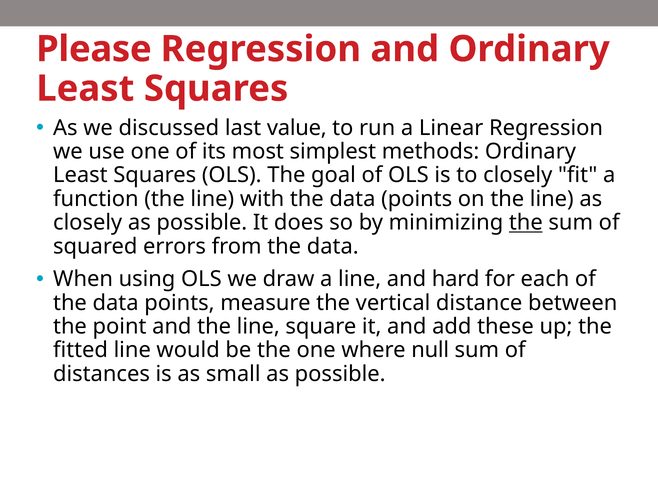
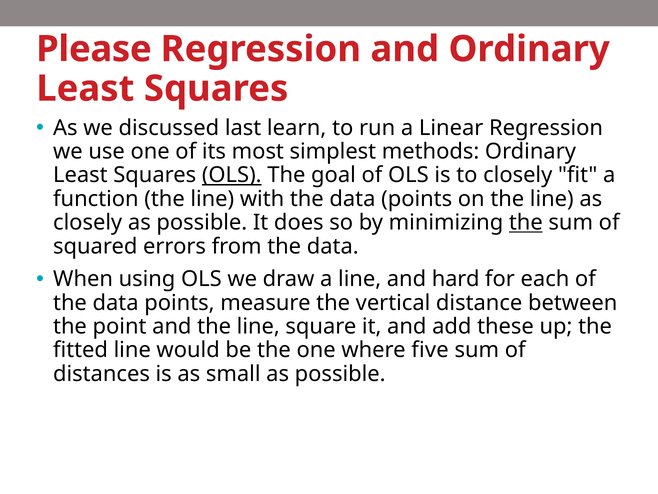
value: value -> learn
OLS at (232, 175) underline: none -> present
null: null -> five
